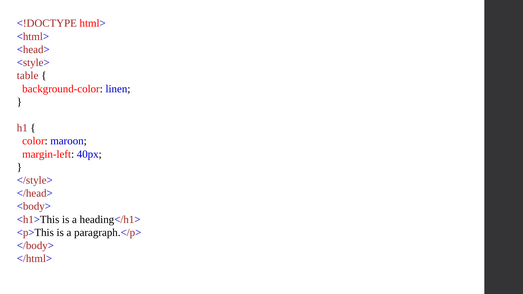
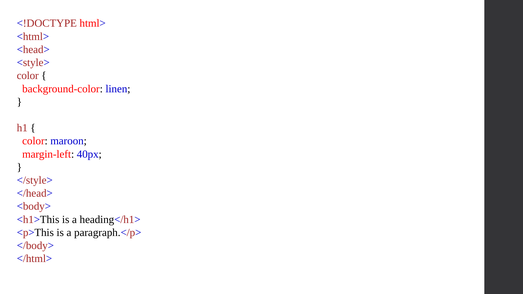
table at (28, 76): table -> color
